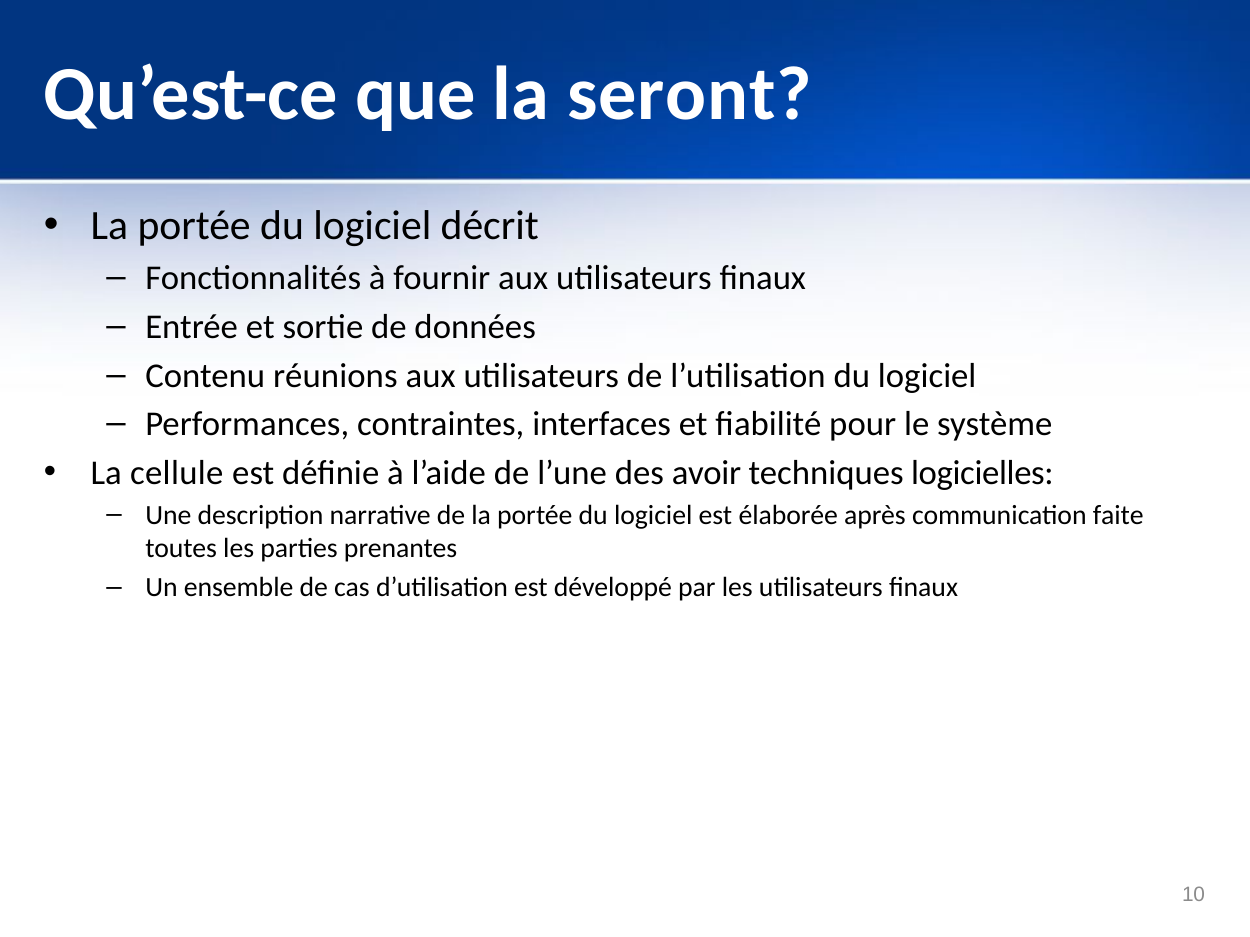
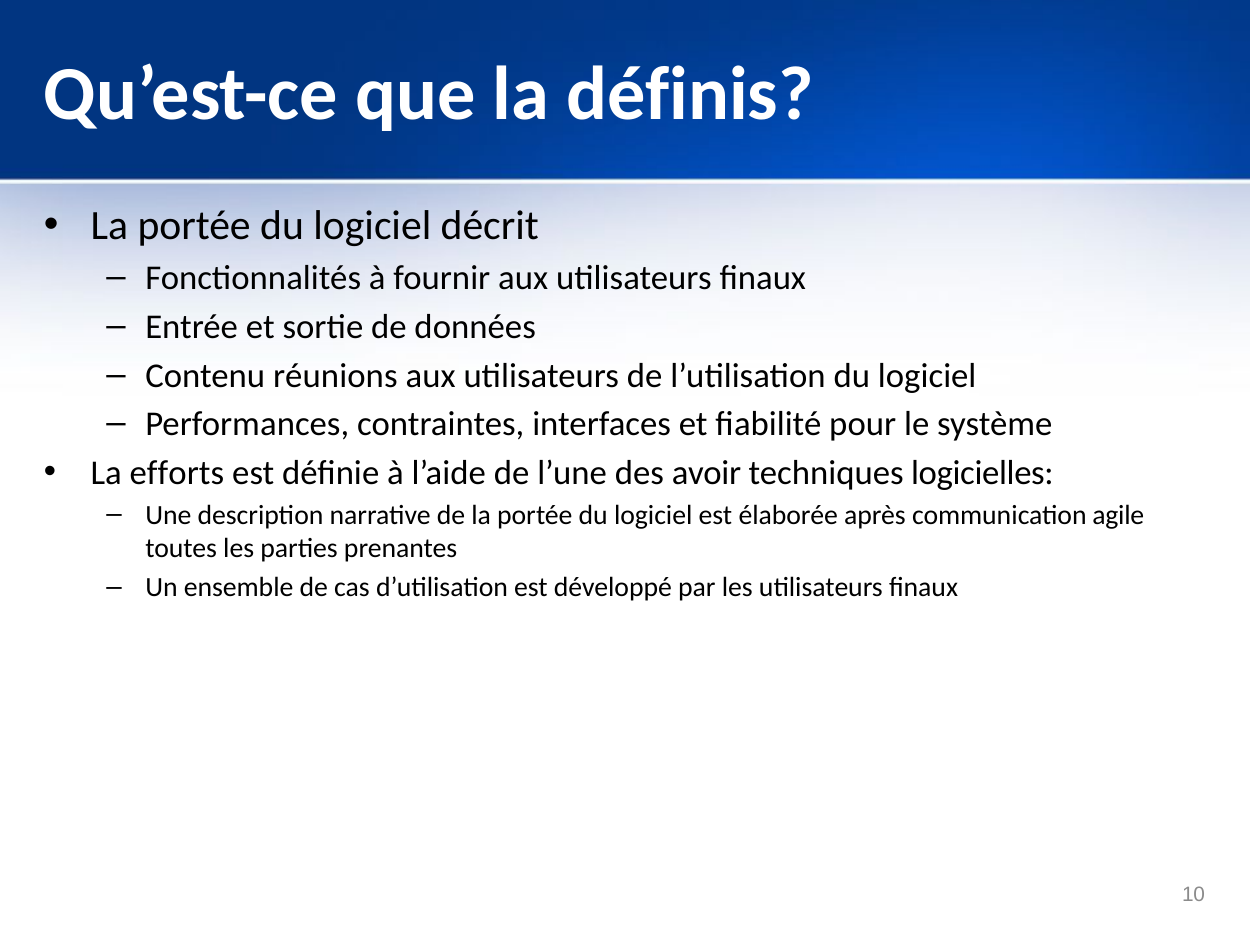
seront: seront -> définis
cellule: cellule -> efforts
faite: faite -> agile
